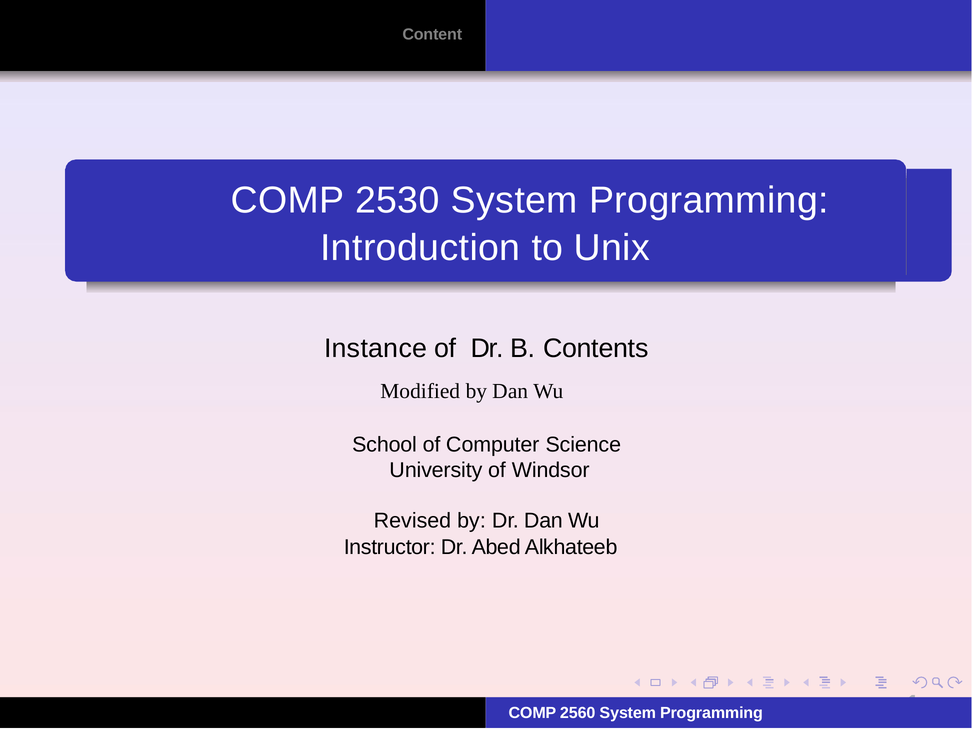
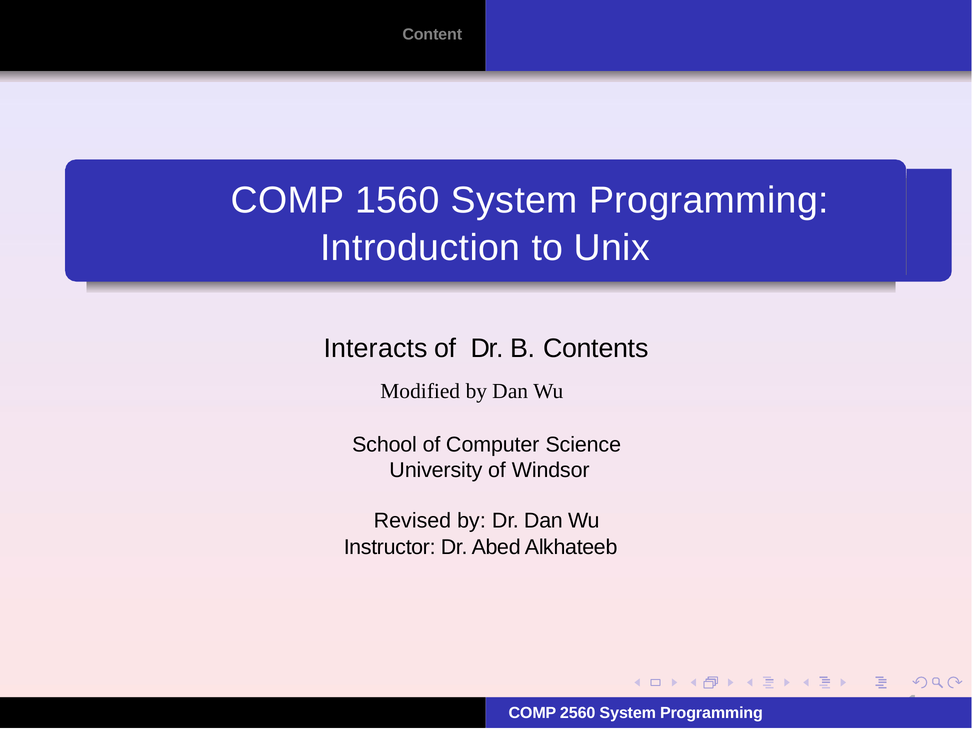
2530: 2530 -> 1560
Instance: Instance -> Interacts
